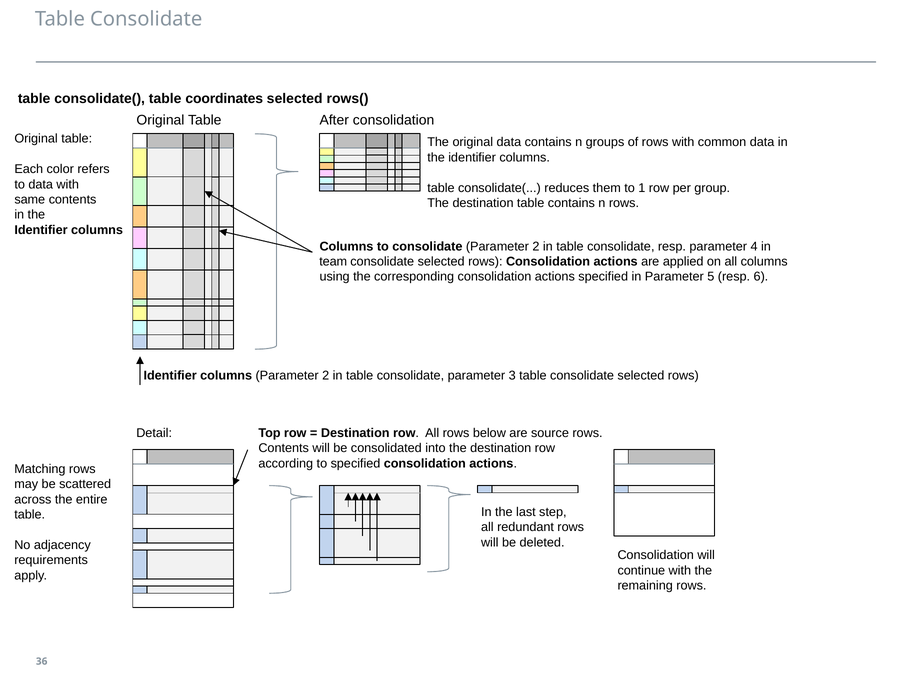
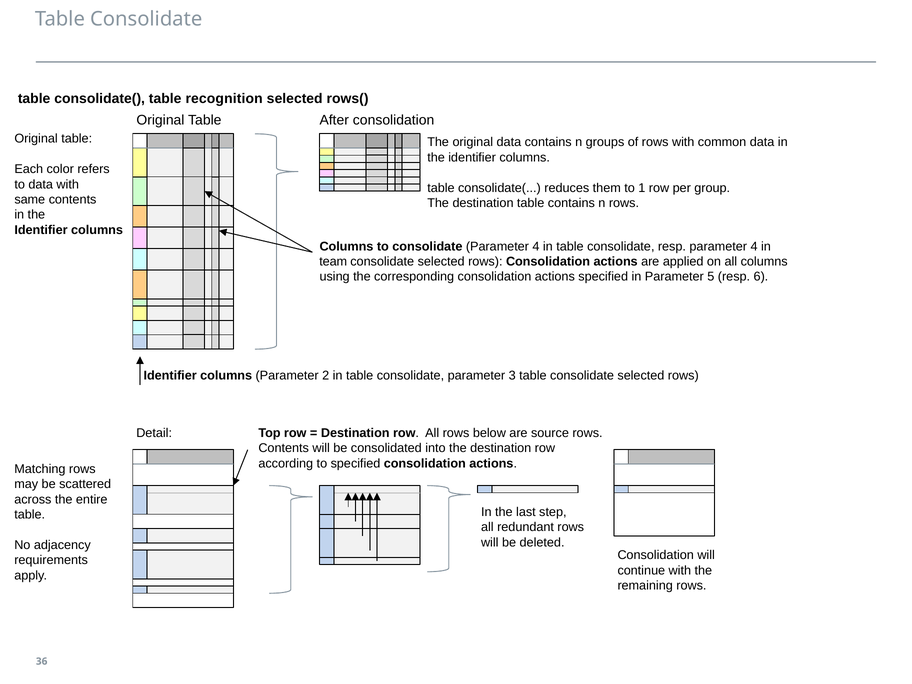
coordinates: coordinates -> recognition
consolidate Parameter 2: 2 -> 4
